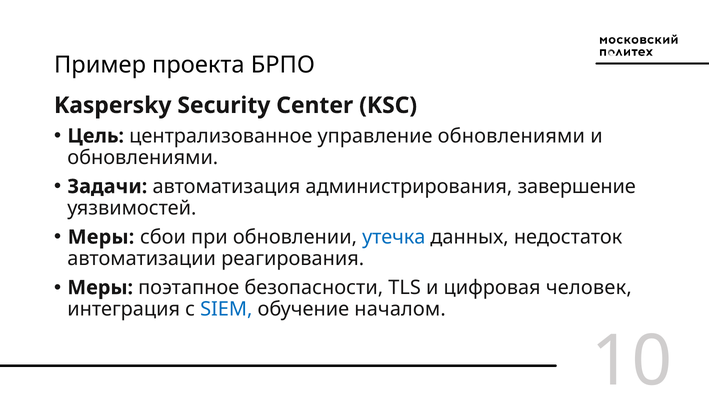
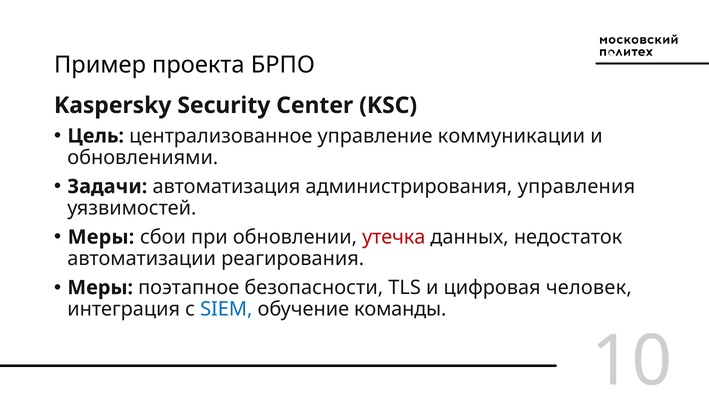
управление обновлениями: обновлениями -> коммуникации
завершение: завершение -> управления
утечка colour: blue -> red
началом: началом -> команды
